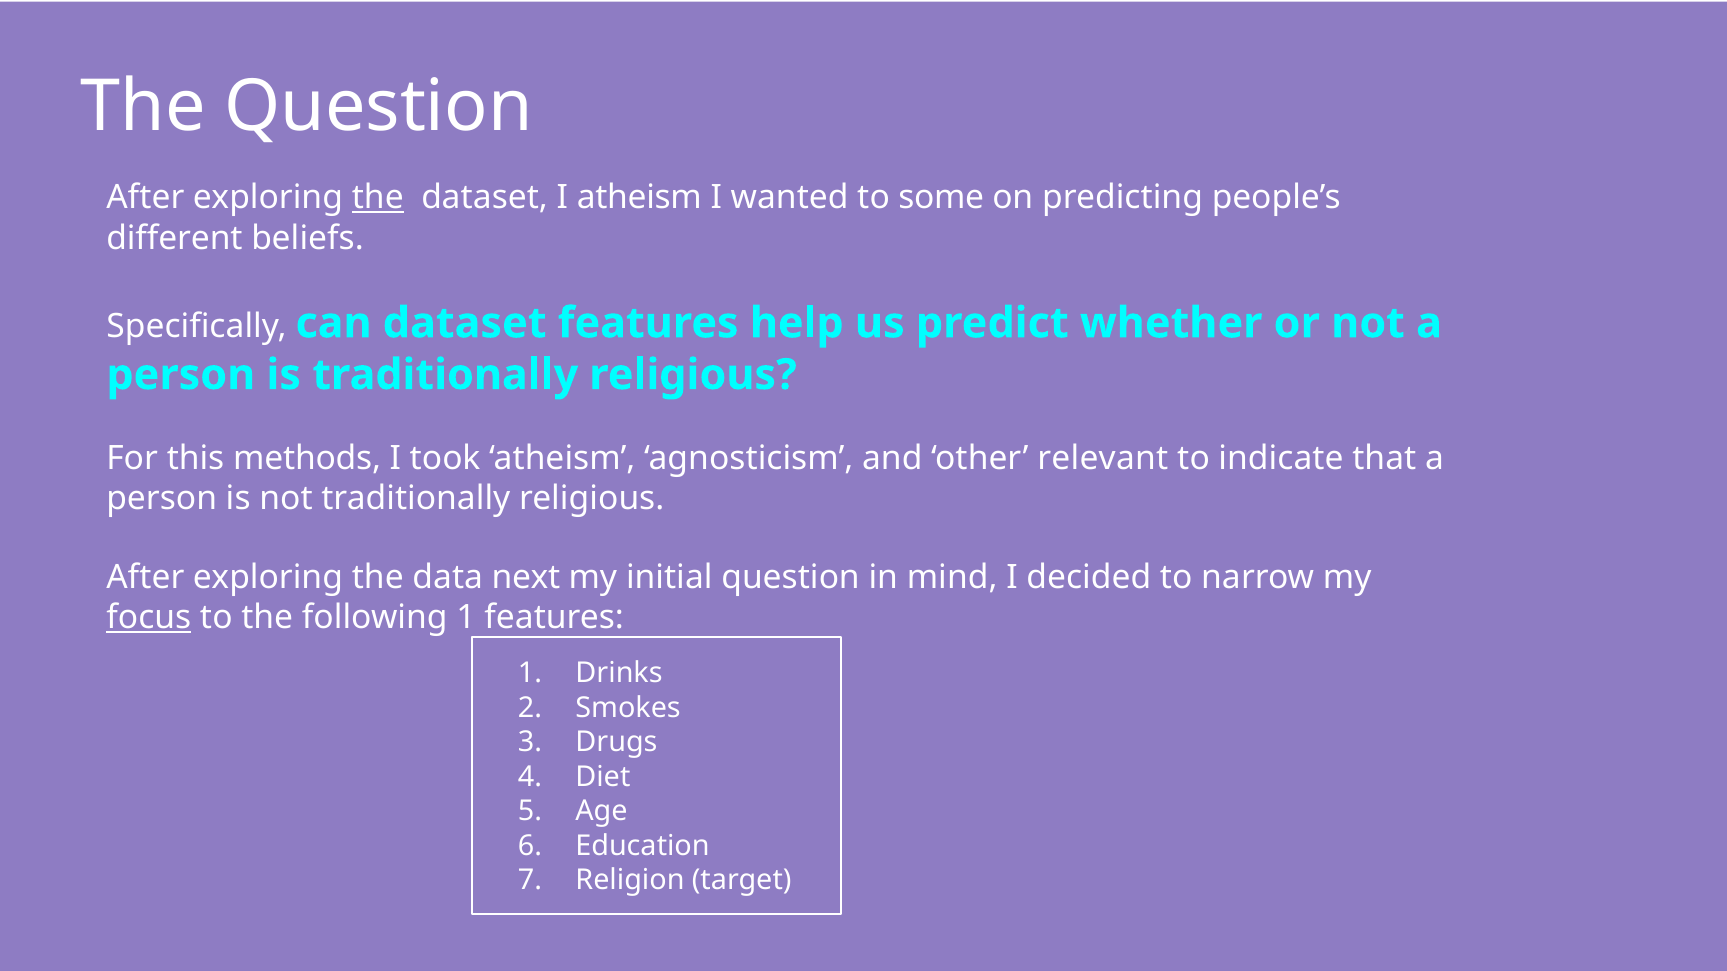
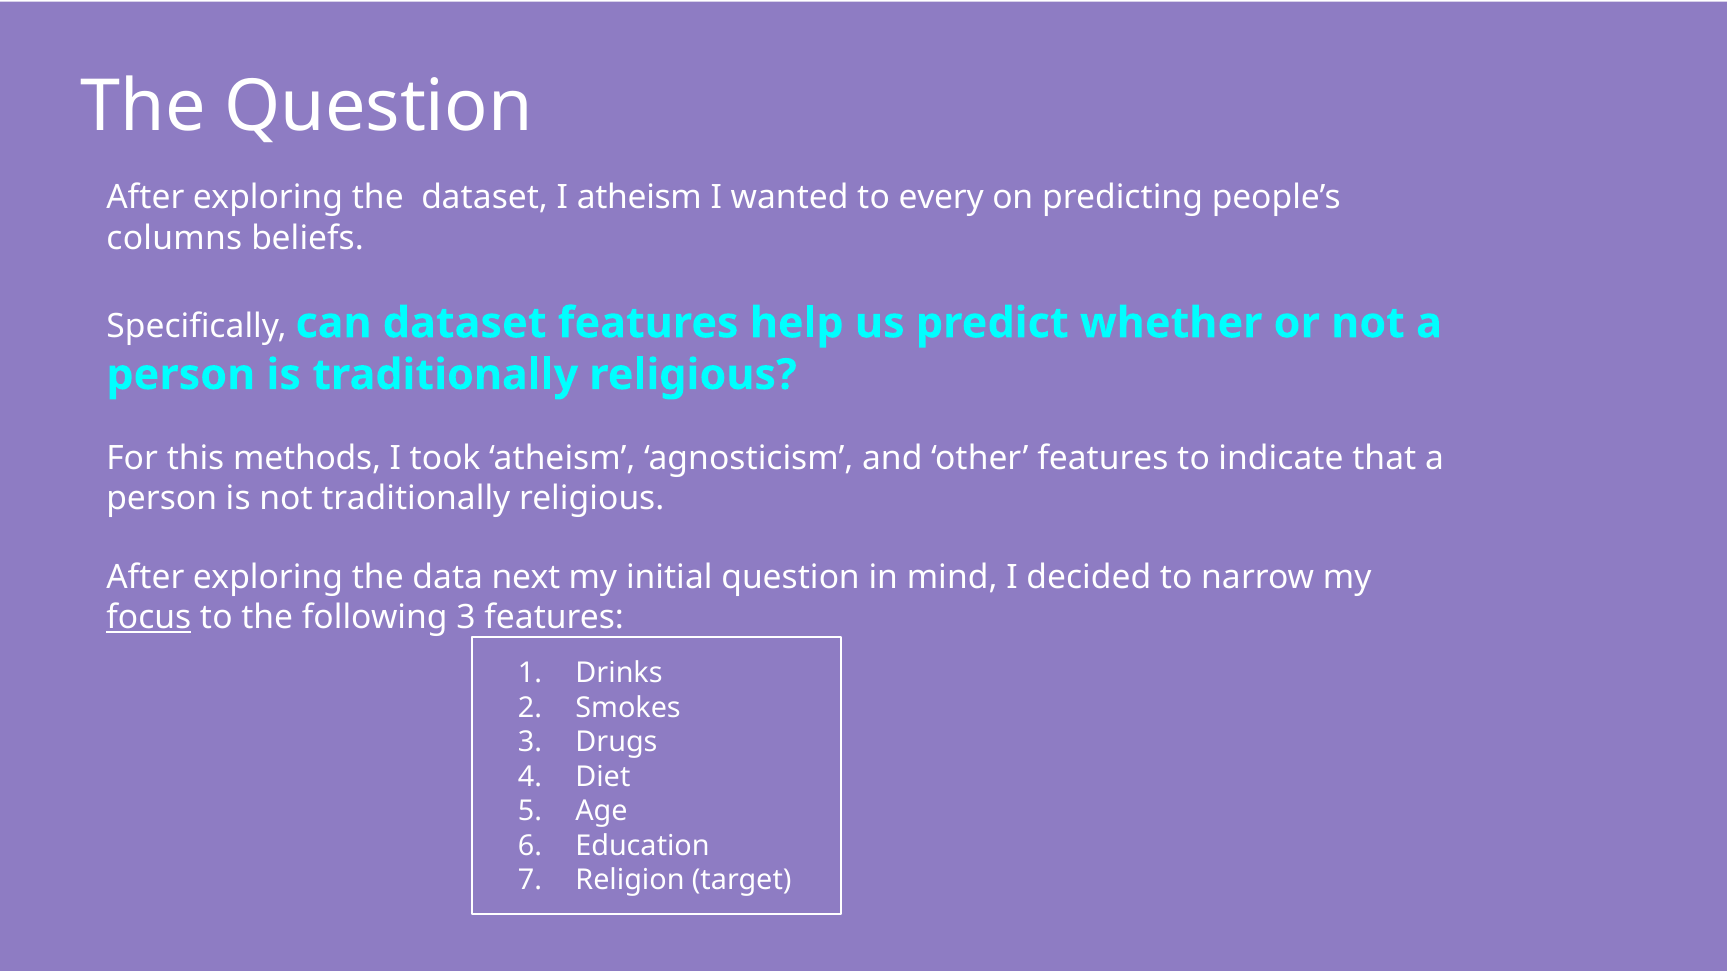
the at (378, 198) underline: present -> none
some: some -> every
different: different -> columns
other relevant: relevant -> features
following 1: 1 -> 3
